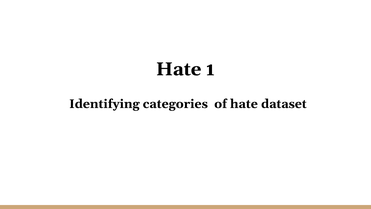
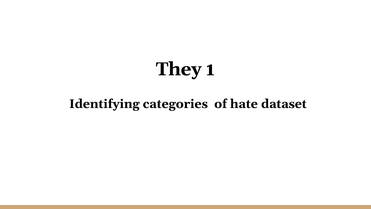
Hate at (179, 69): Hate -> They
